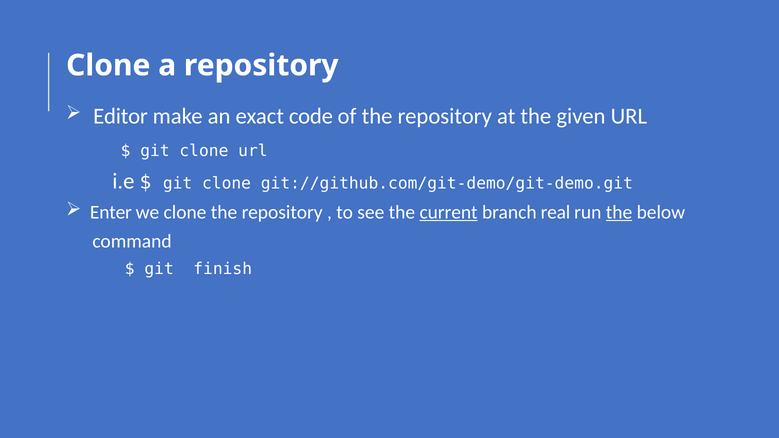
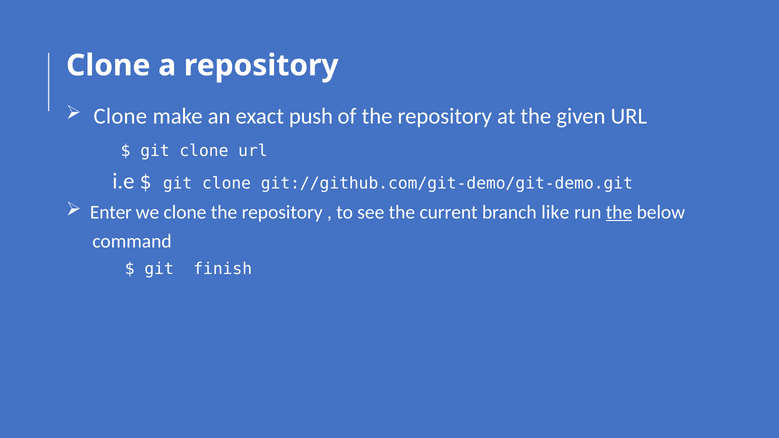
Editor at (121, 116): Editor -> Clone
code: code -> push
current underline: present -> none
real: real -> like
